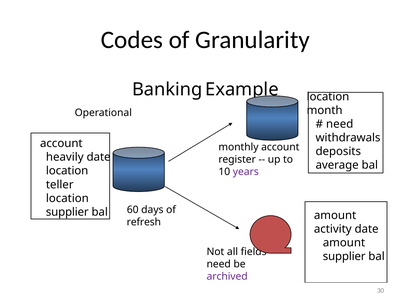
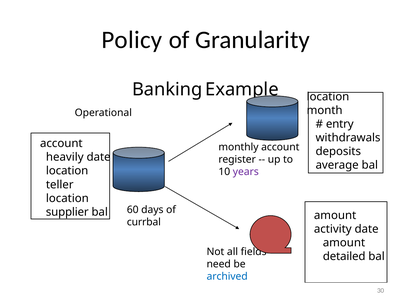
Codes: Codes -> Policy
need at (340, 124): need -> entry
refresh: refresh -> currbal
supplier at (344, 257): supplier -> detailed
archived colour: purple -> blue
